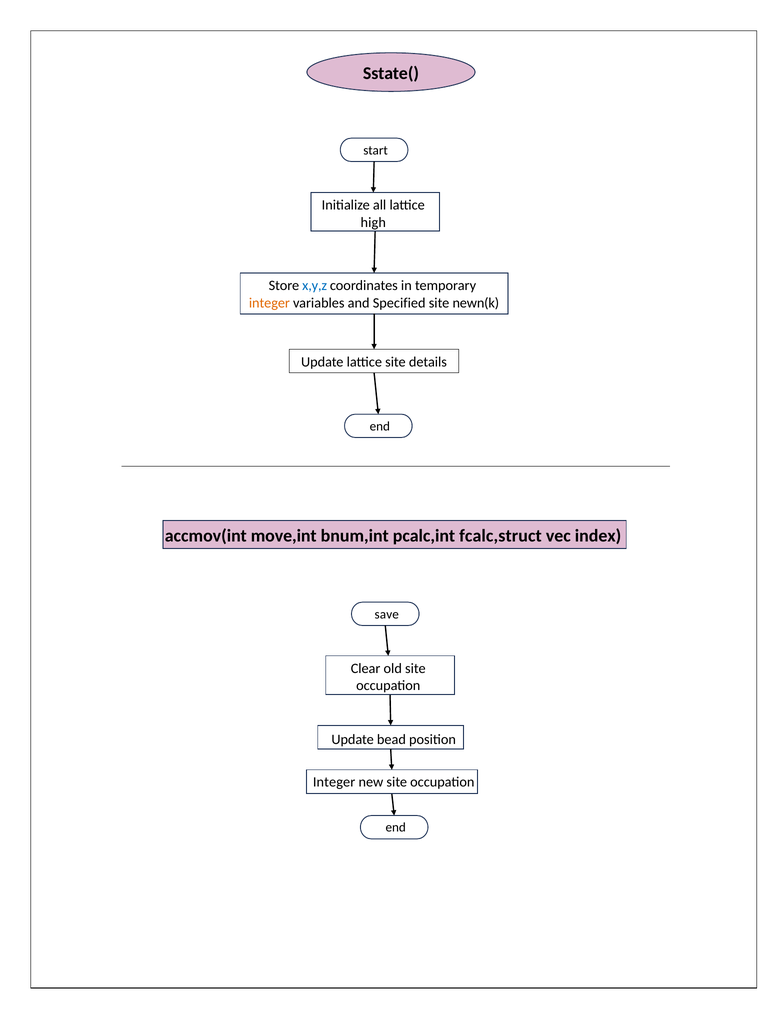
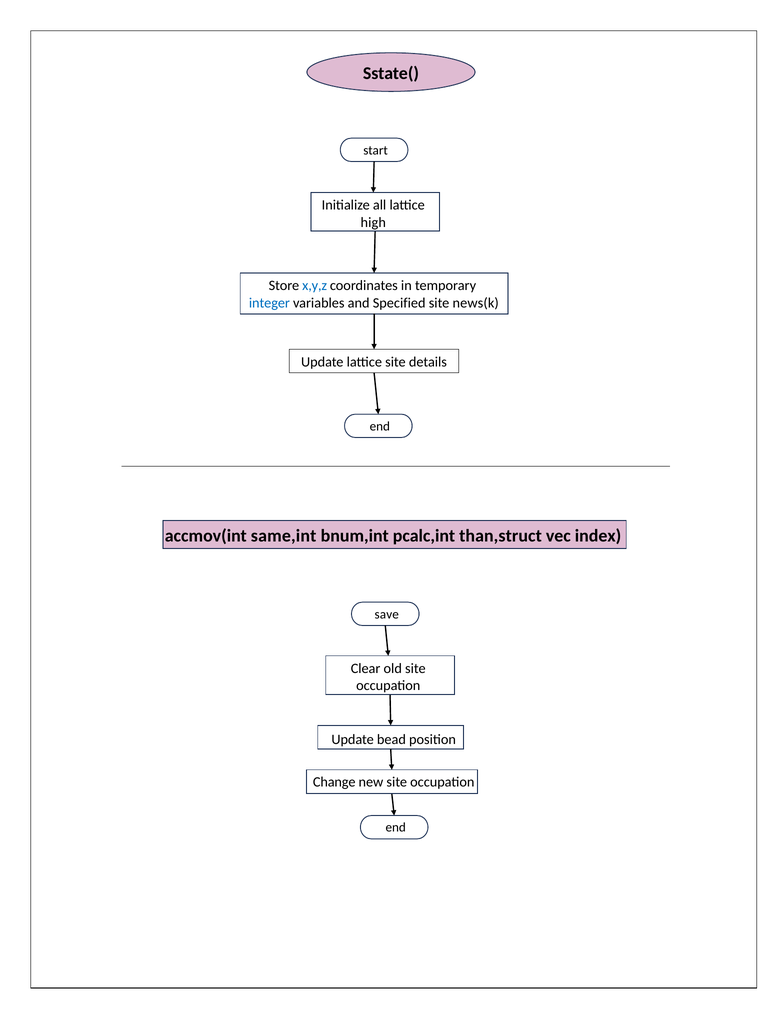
integer at (269, 303) colour: orange -> blue
newn(k: newn(k -> news(k
move,int: move,int -> same,int
fcalc,struct: fcalc,struct -> than,struct
Integer at (334, 782): Integer -> Change
